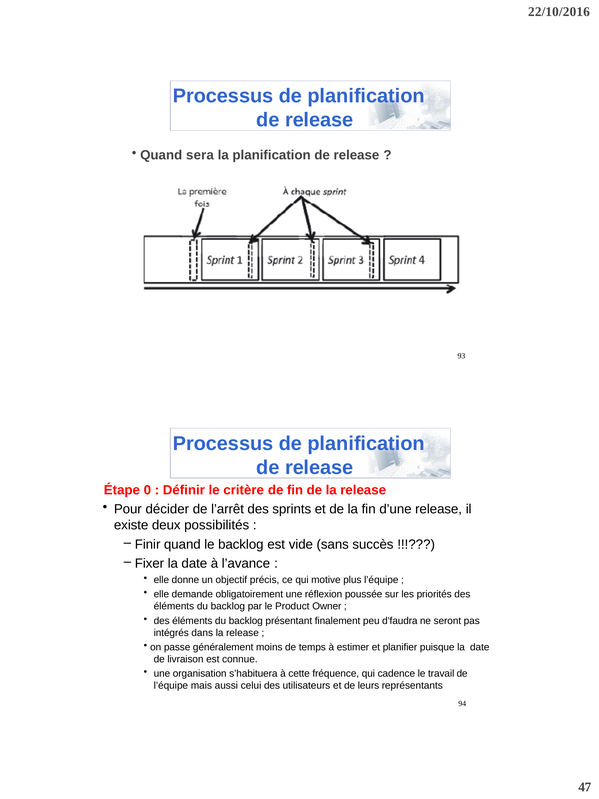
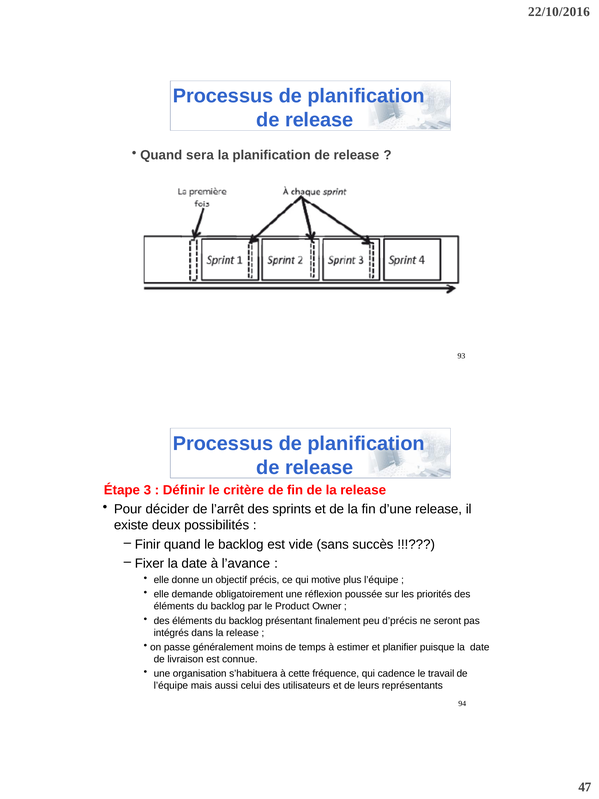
0: 0 -> 3
d’faudra: d’faudra -> d’précis
